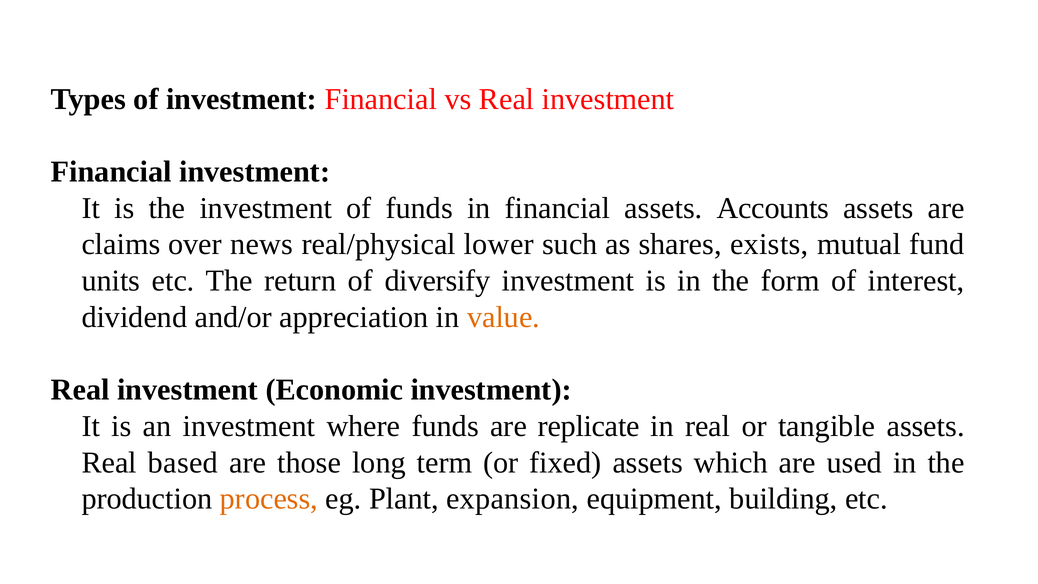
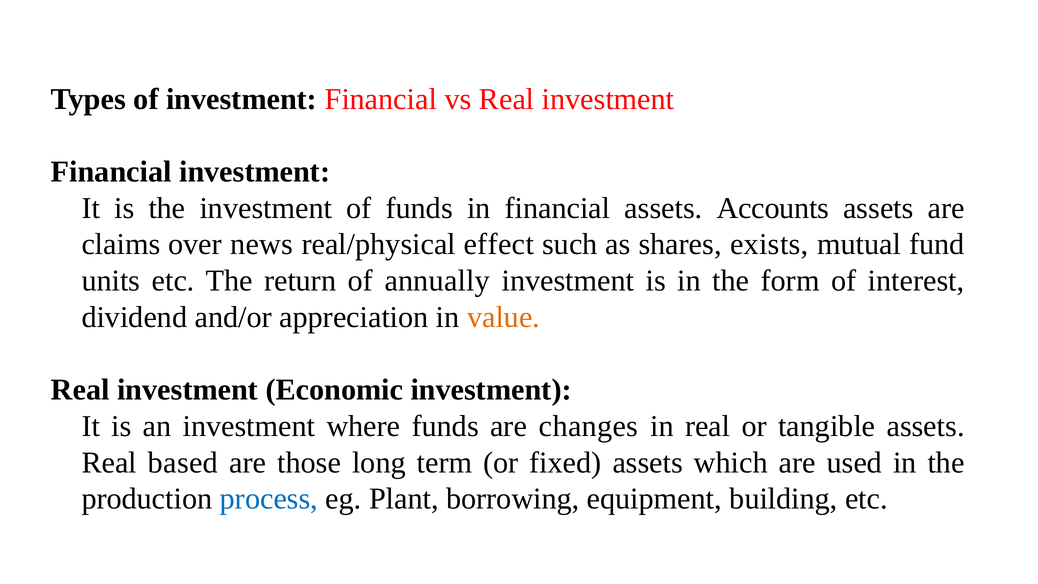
lower: lower -> effect
diversify: diversify -> annually
replicate: replicate -> changes
process colour: orange -> blue
expansion: expansion -> borrowing
